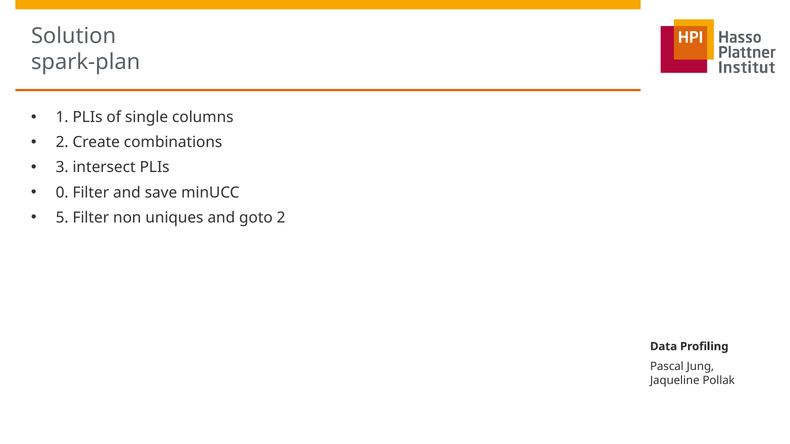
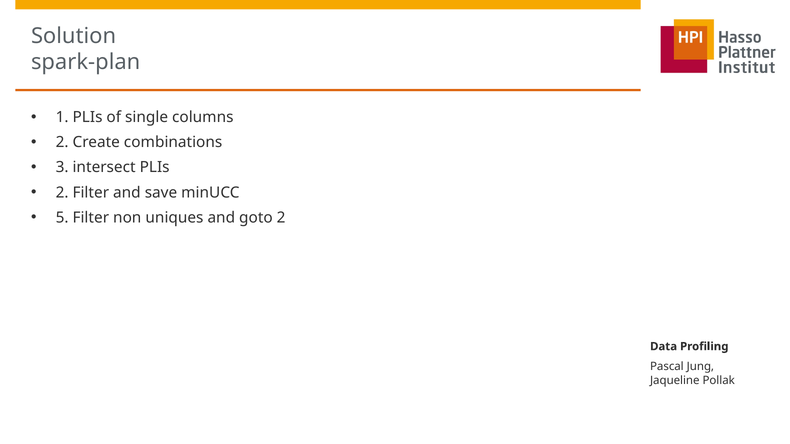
0 at (62, 193): 0 -> 2
